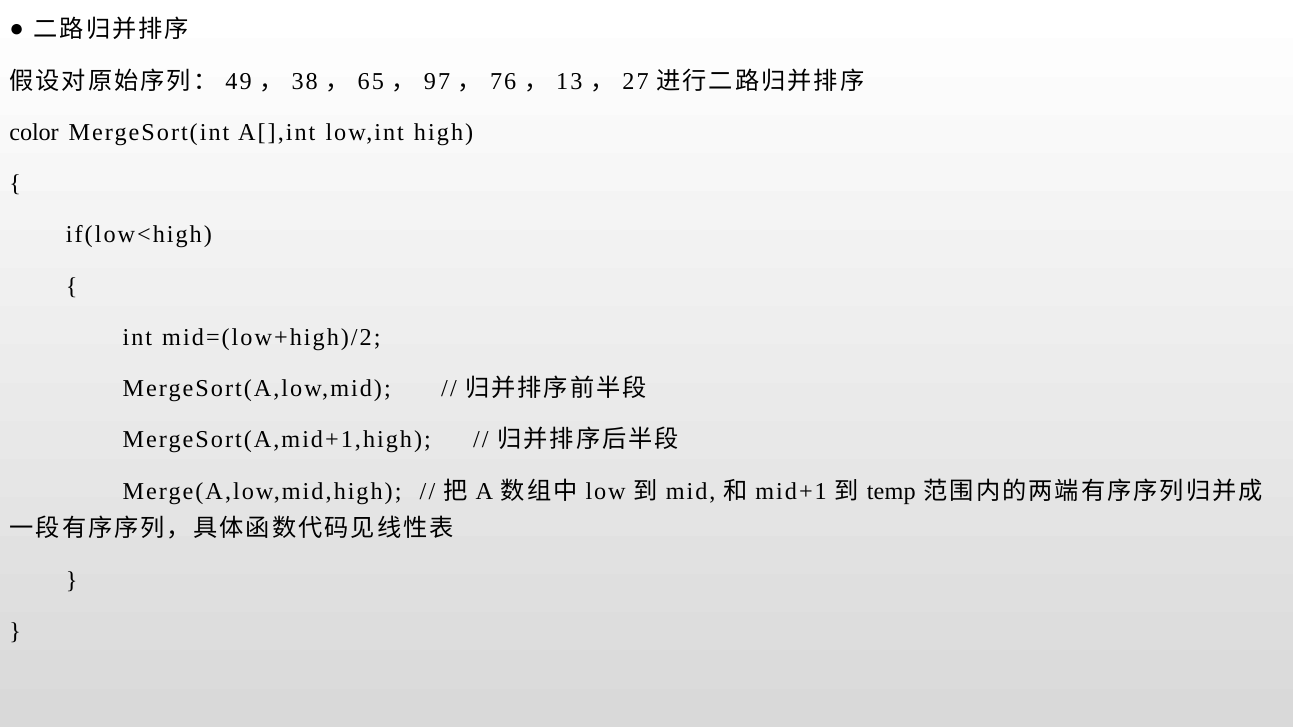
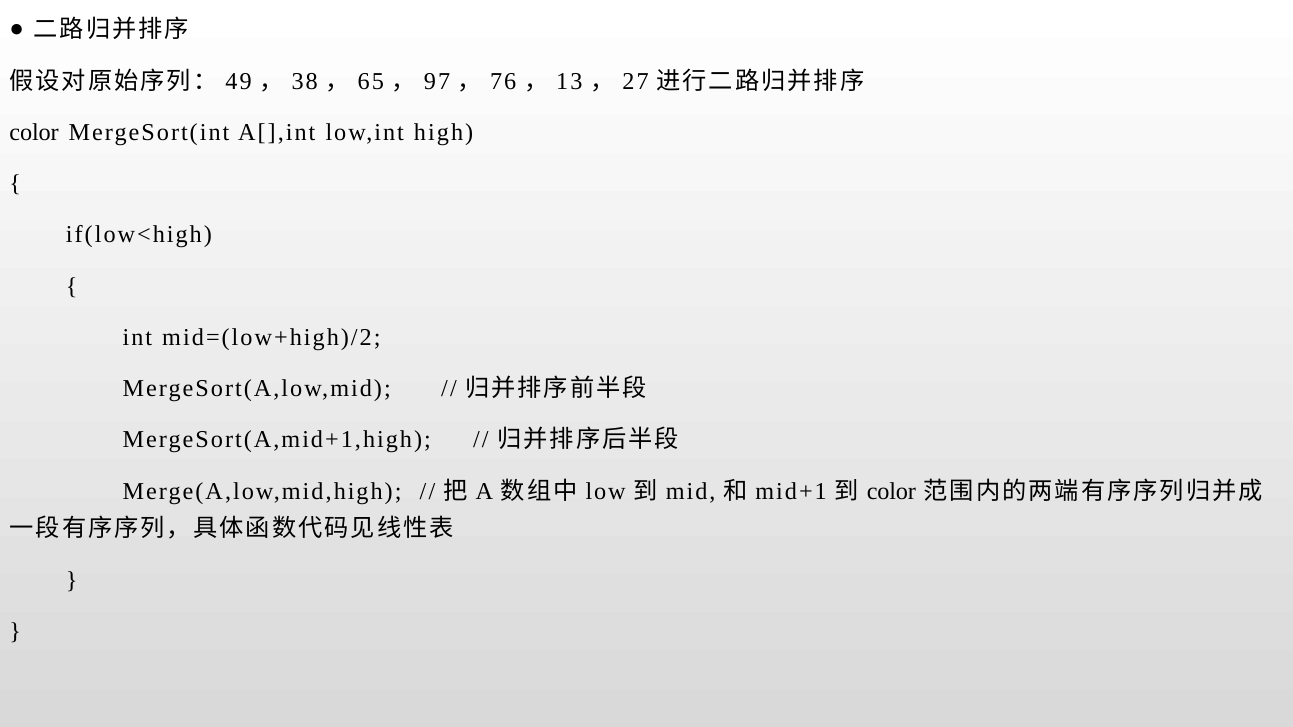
temp at (891, 491): temp -> color
